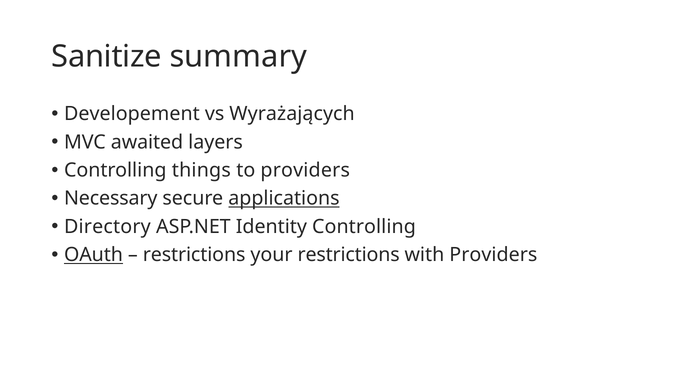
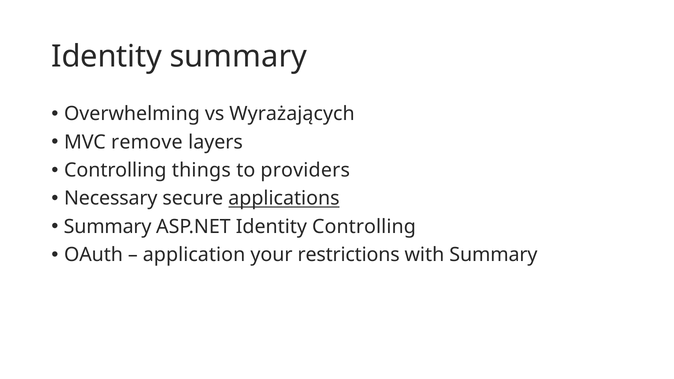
Sanitize at (107, 57): Sanitize -> Identity
Developement: Developement -> Overwhelming
awaited: awaited -> remove
Directory at (107, 227): Directory -> Summary
OAuth underline: present -> none
restrictions at (194, 255): restrictions -> application
with Providers: Providers -> Summary
